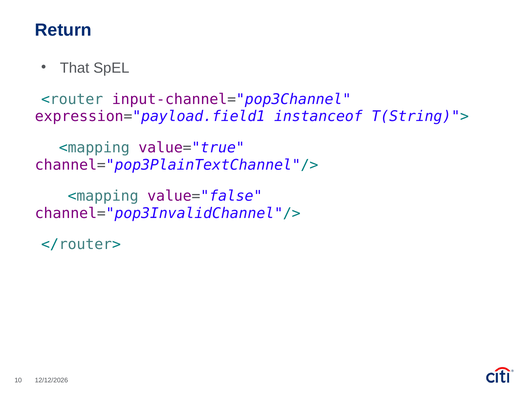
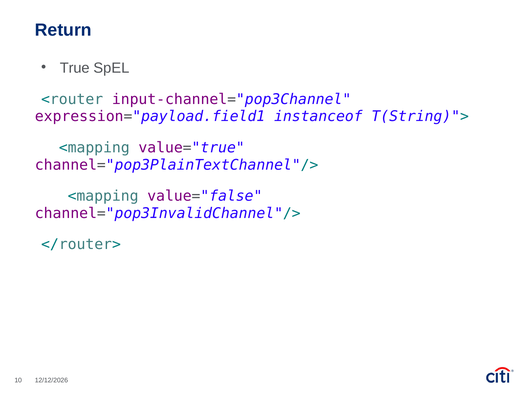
That: That -> True
